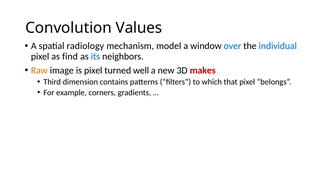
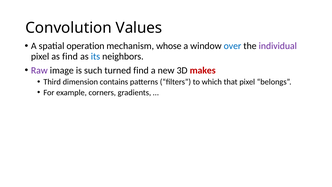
radiology: radiology -> operation
model: model -> whose
individual colour: blue -> purple
Raw colour: orange -> purple
is pixel: pixel -> such
turned well: well -> find
